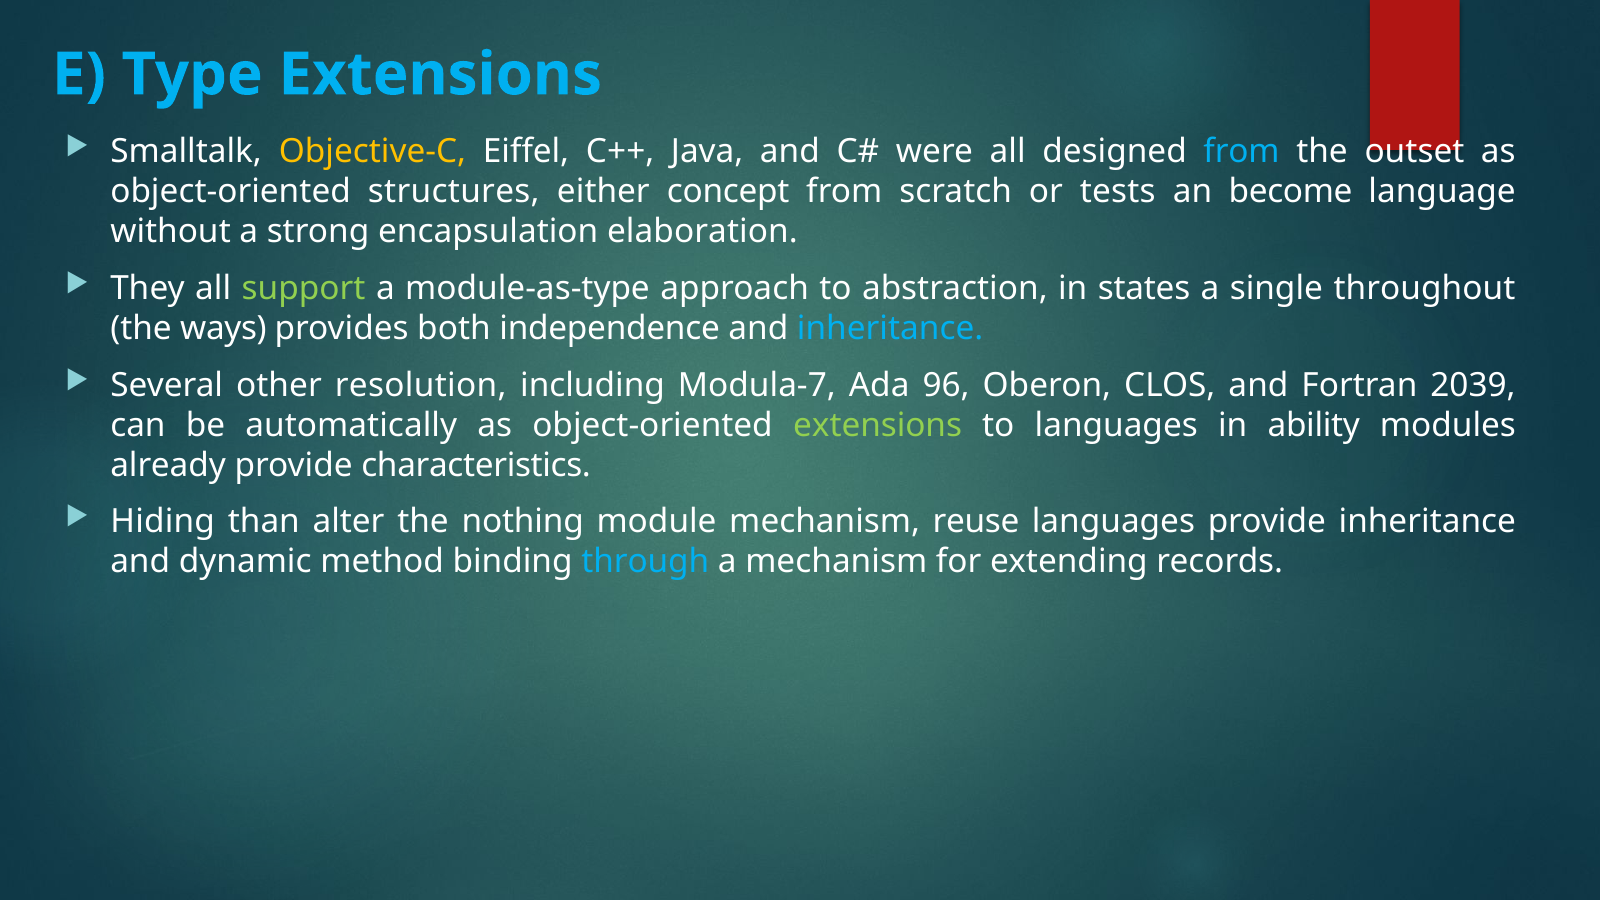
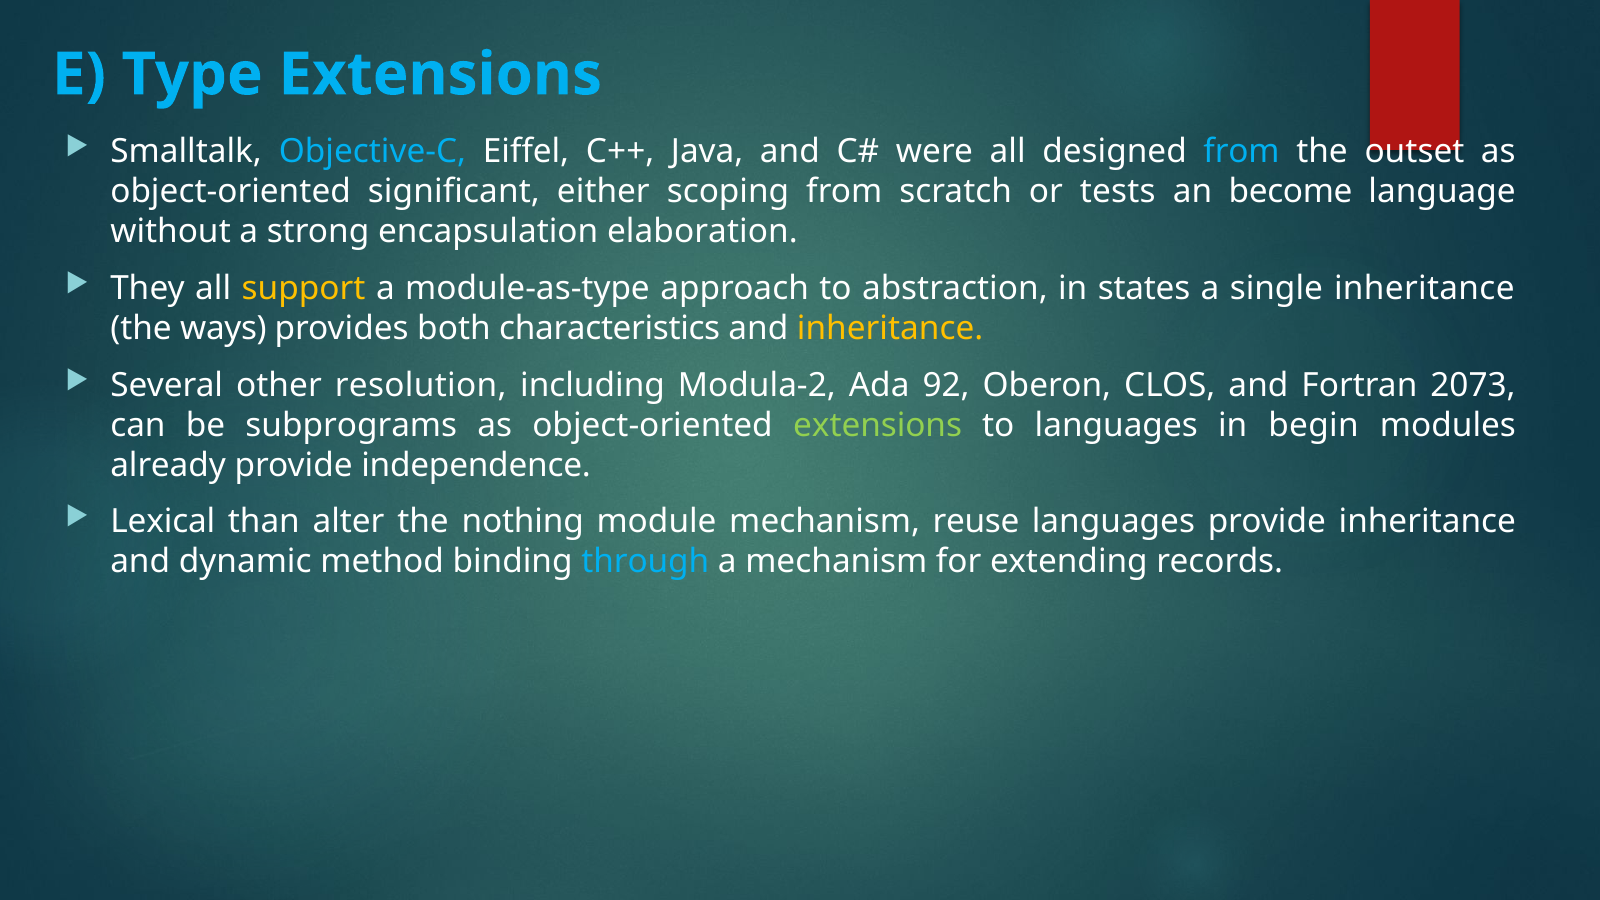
Objective-C colour: yellow -> light blue
structures: structures -> significant
concept: concept -> scoping
support colour: light green -> yellow
single throughout: throughout -> inheritance
independence: independence -> characteristics
inheritance at (890, 328) colour: light blue -> yellow
Modula-7: Modula-7 -> Modula-2
96: 96 -> 92
2039: 2039 -> 2073
automatically: automatically -> subprograms
ability: ability -> begin
characteristics: characteristics -> independence
Hiding: Hiding -> Lexical
